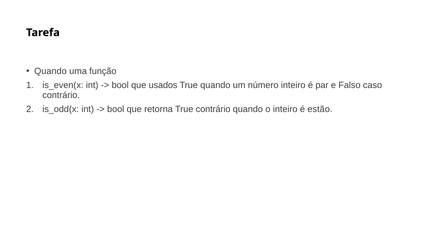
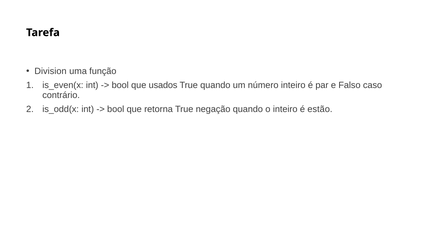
Quando at (51, 71): Quando -> Division
True contrário: contrário -> negação
